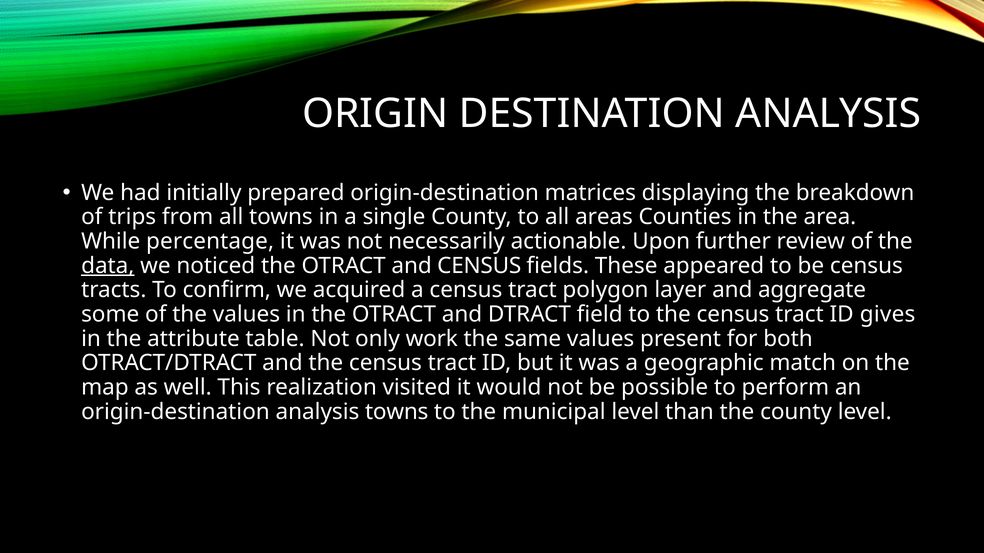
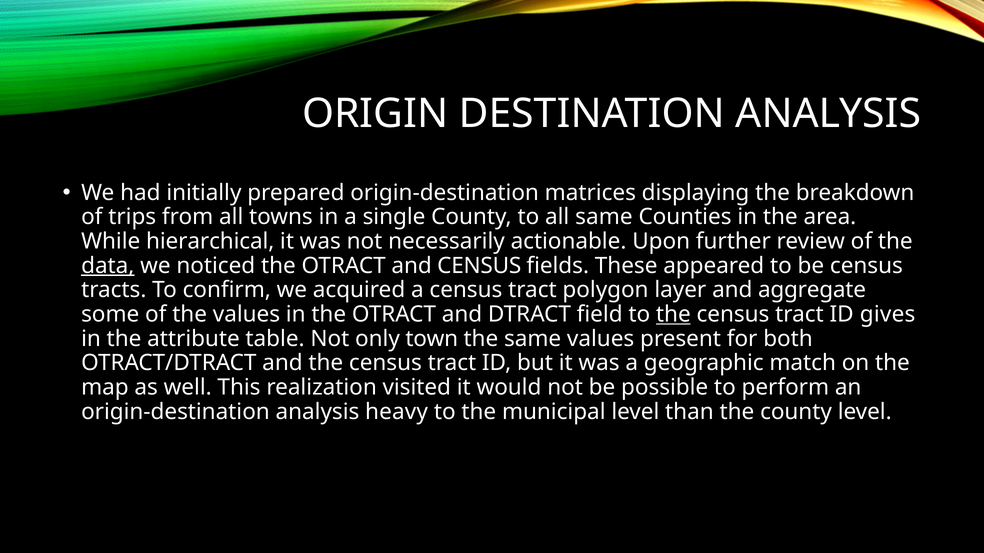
all areas: areas -> same
percentage: percentage -> hierarchical
the at (673, 315) underline: none -> present
work: work -> town
analysis towns: towns -> heavy
